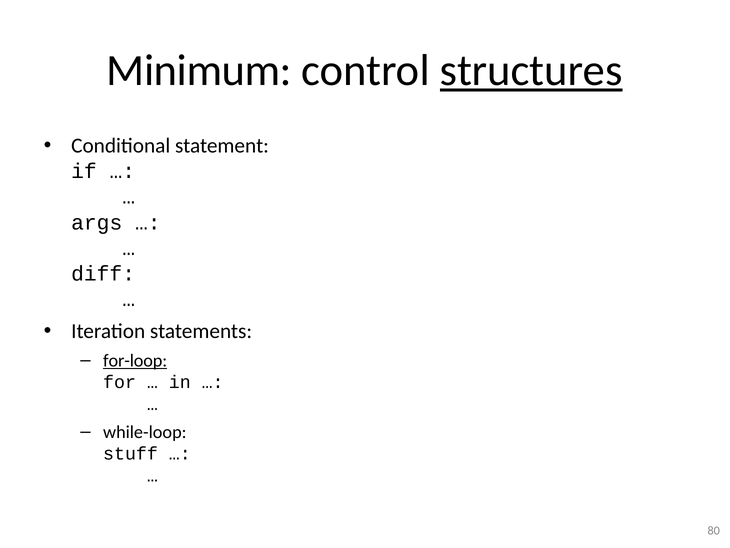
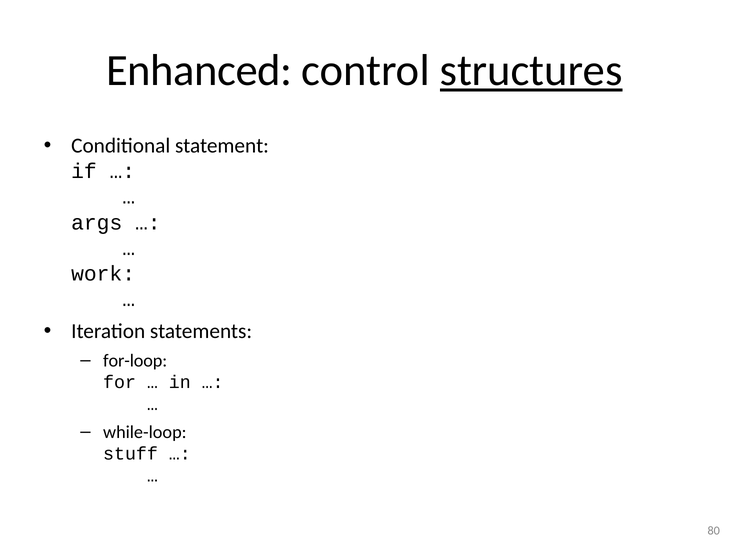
Minimum: Minimum -> Enhanced
diff: diff -> work
for-loop underline: present -> none
